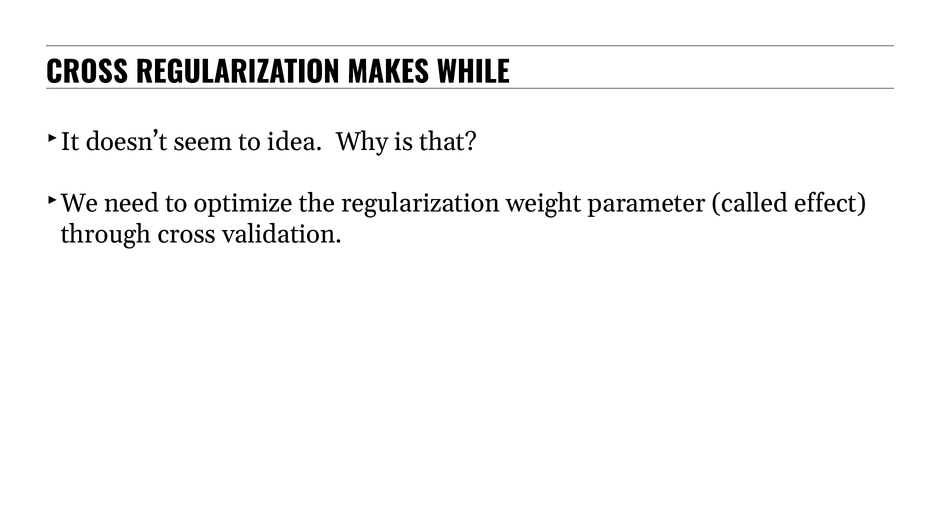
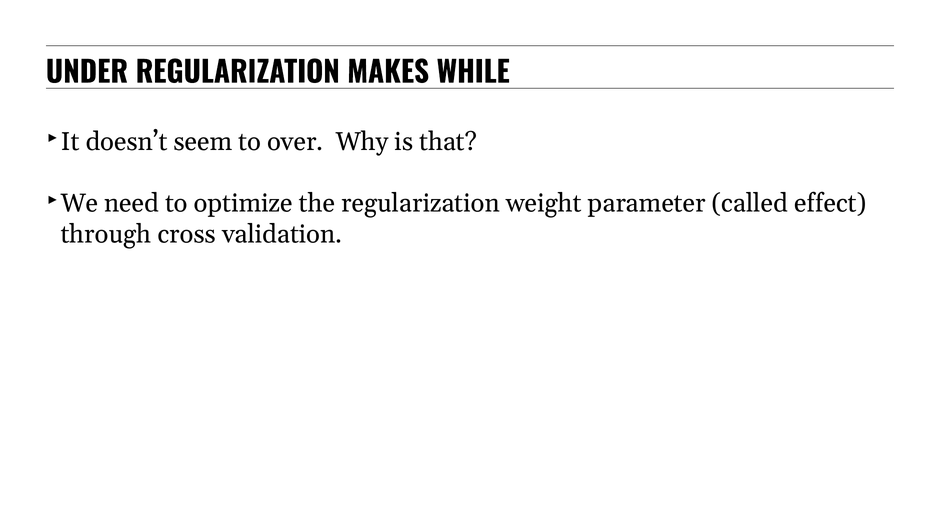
CROSS at (87, 73): CROSS -> UNDER
idea: idea -> over
